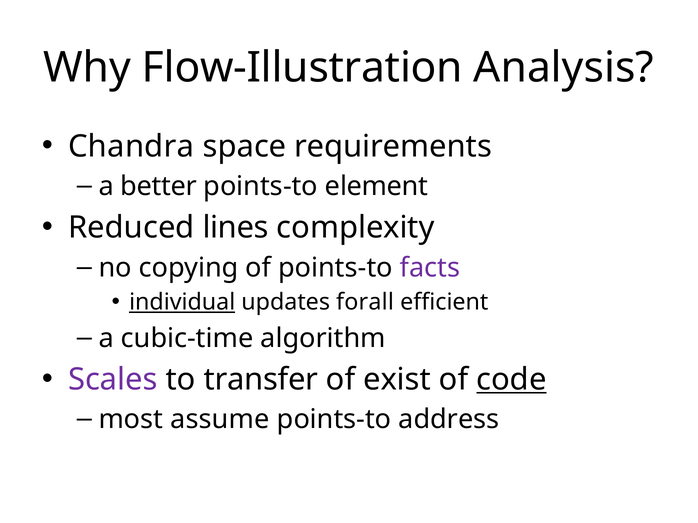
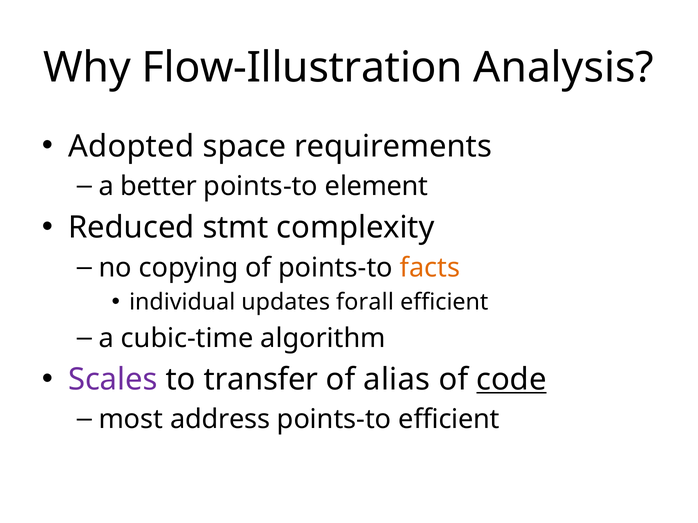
Chandra: Chandra -> Adopted
lines: lines -> stmt
facts colour: purple -> orange
individual underline: present -> none
exist: exist -> alias
assume: assume -> address
points-to address: address -> efficient
